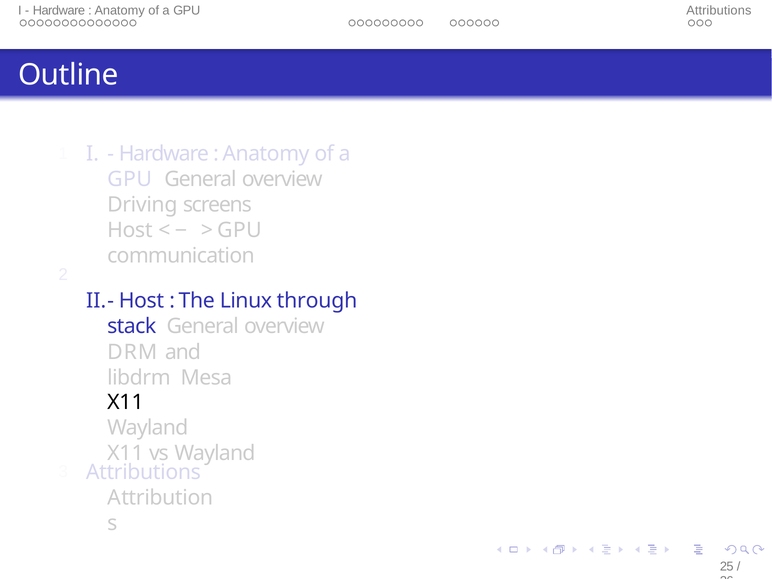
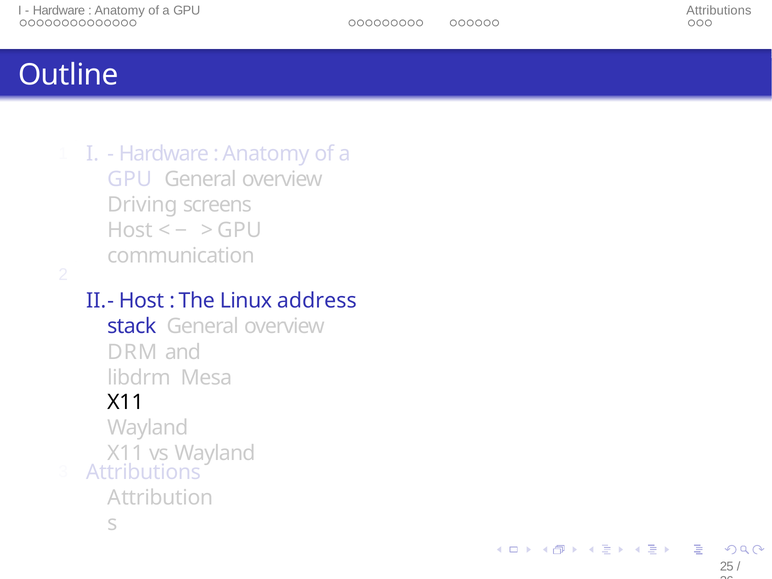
through: through -> address
